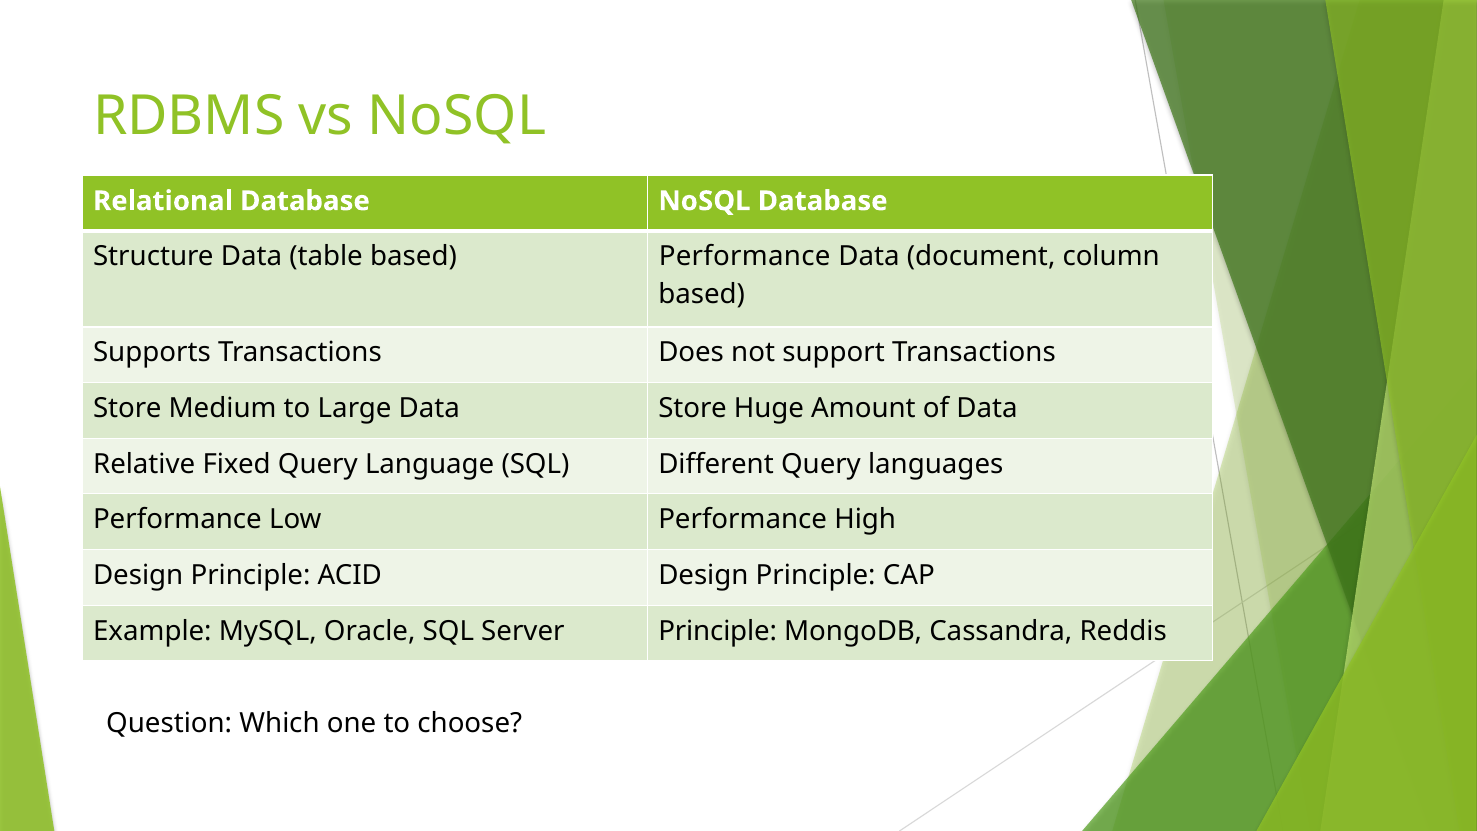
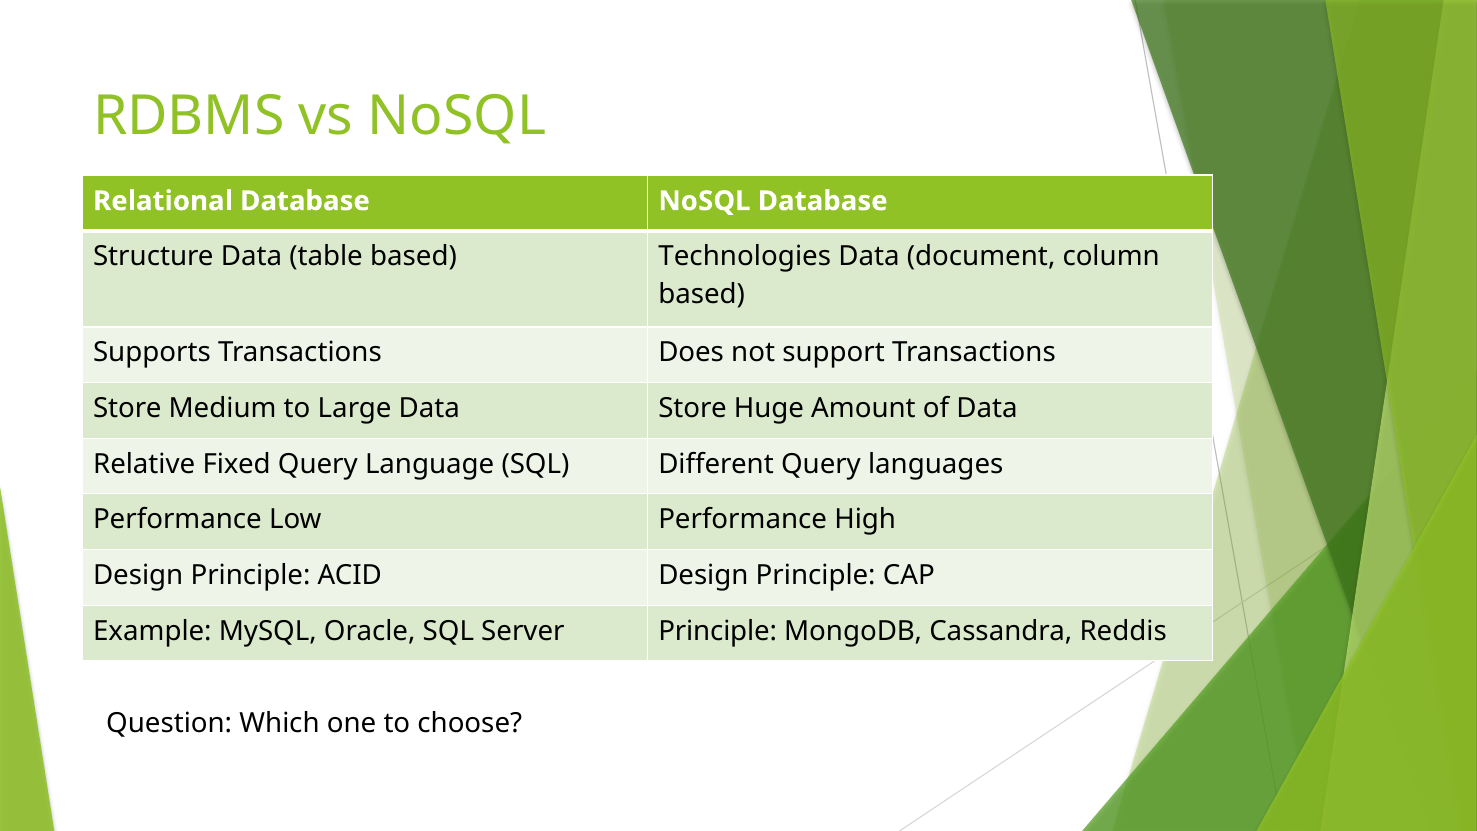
based Performance: Performance -> Technologies
